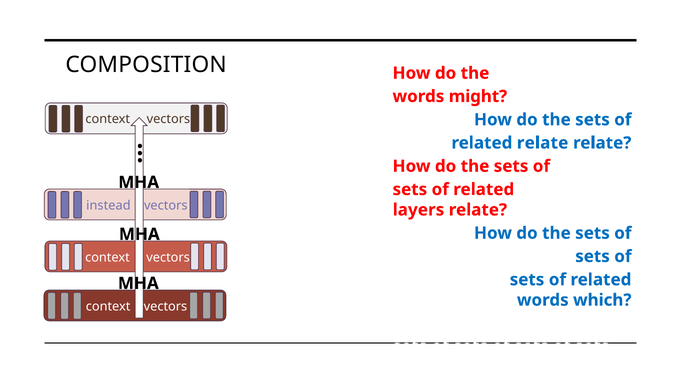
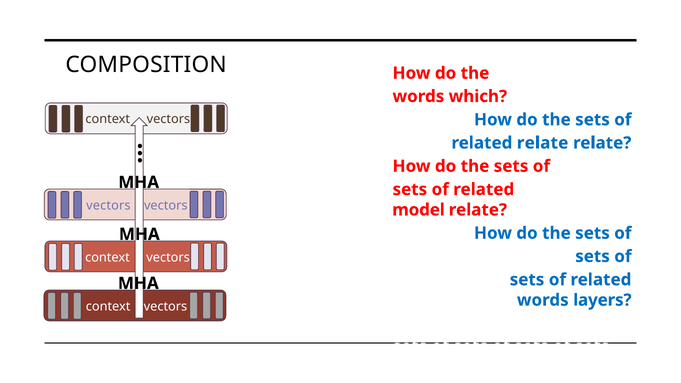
might: might -> which
instead at (108, 205): instead -> vectors
layers: layers -> model
which: which -> layers
